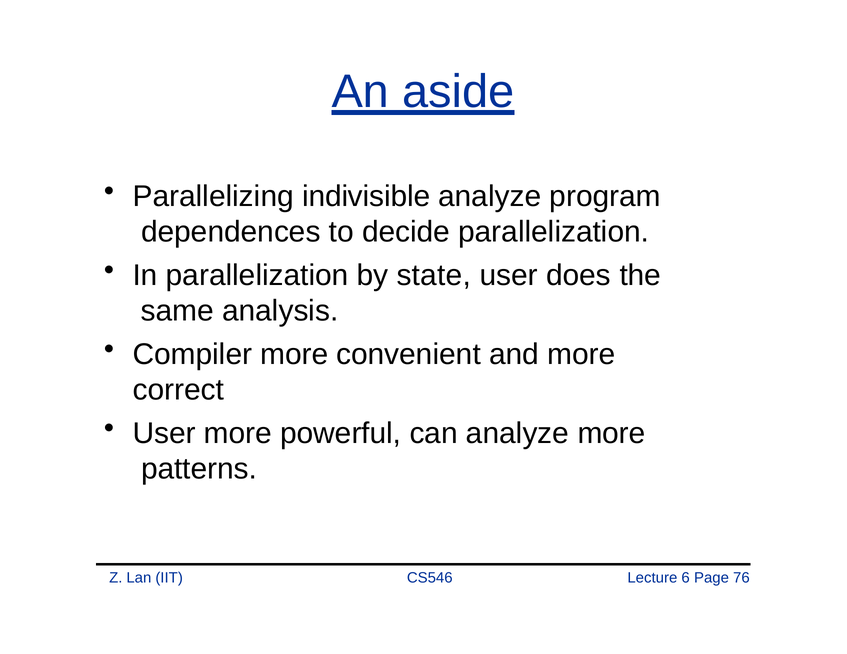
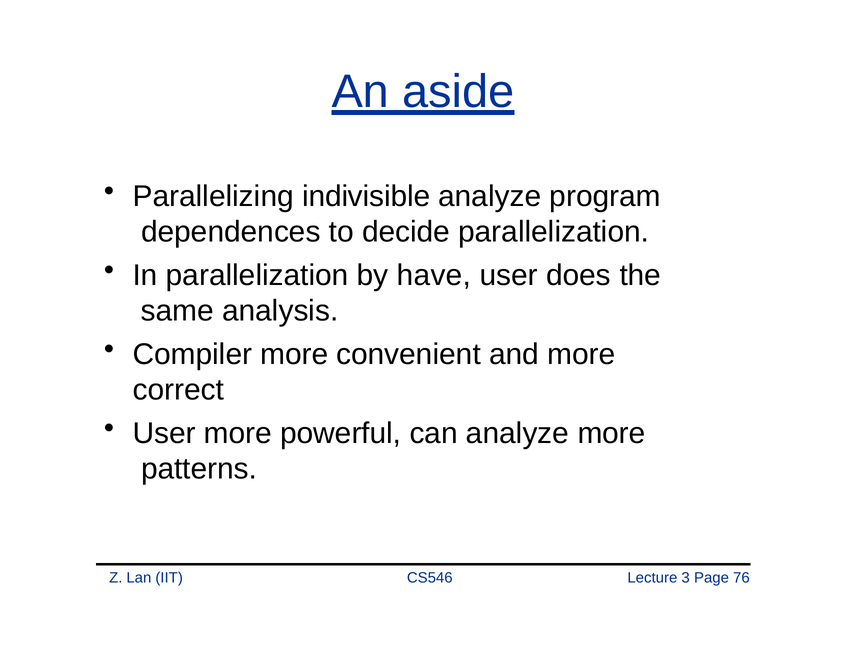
state: state -> have
6: 6 -> 3
